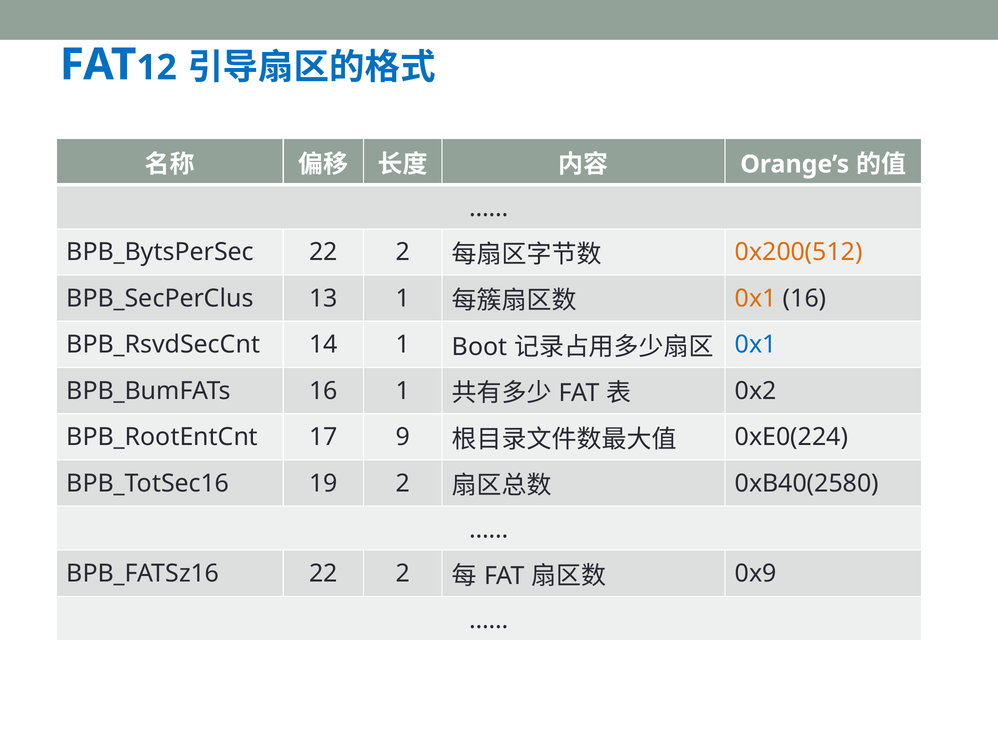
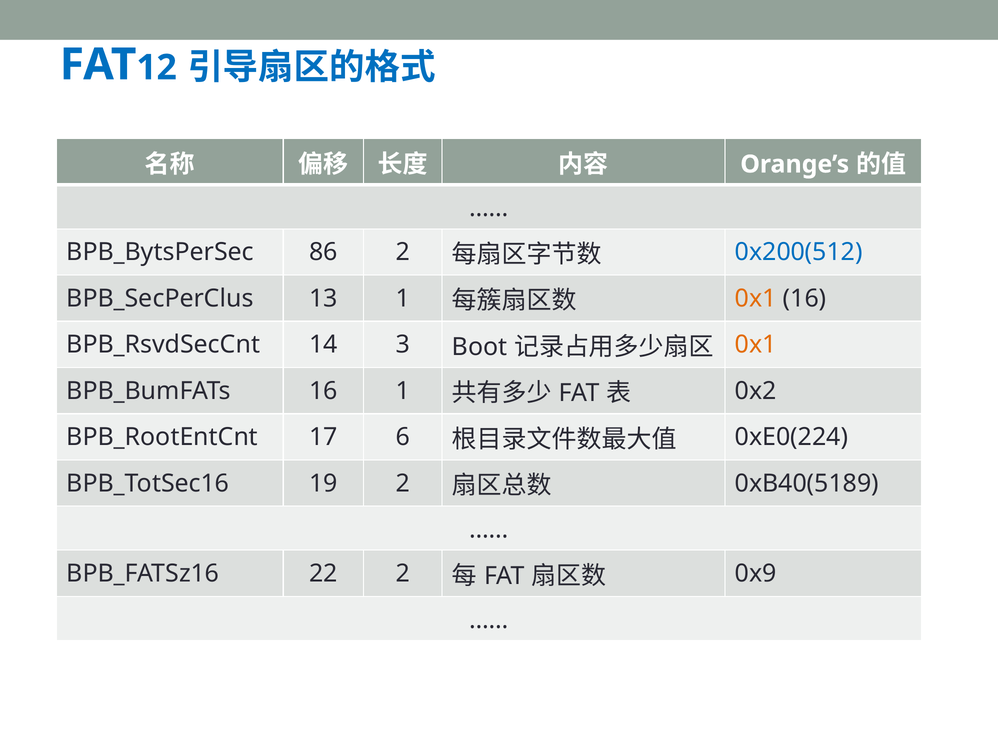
22 at (323, 252): 22 -> 86
0x200(512 colour: orange -> blue
14 1: 1 -> 3
0x1 at (756, 344) colour: blue -> orange
9: 9 -> 6
0xB40(2580: 0xB40(2580 -> 0xB40(5189
